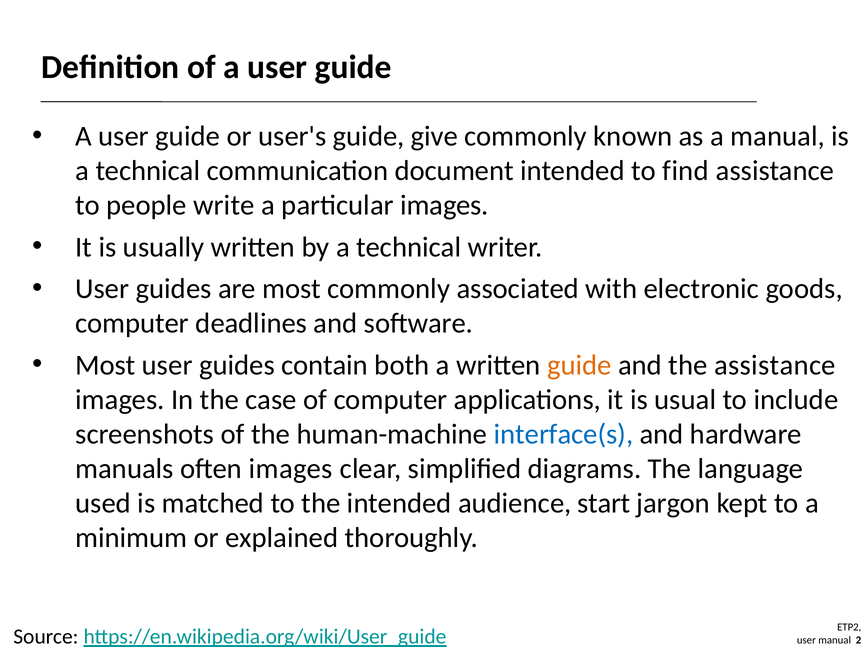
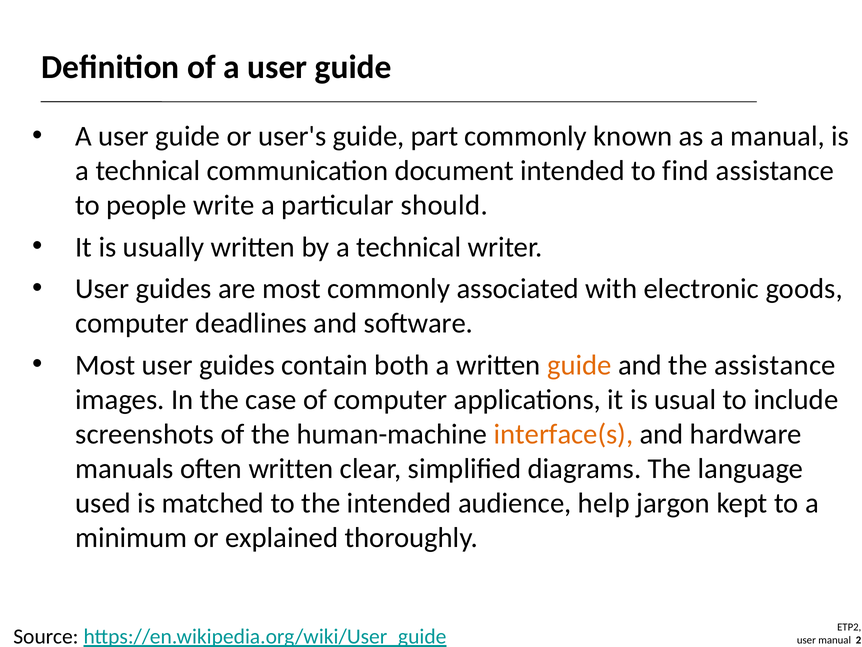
give: give -> part
particular images: images -> should
interface(s colour: blue -> orange
often images: images -> written
start: start -> help
